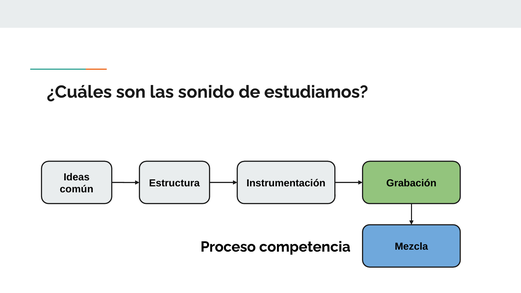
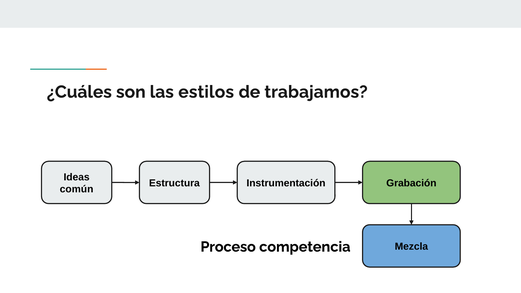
sonido: sonido -> estilos
estudiamos: estudiamos -> trabajamos
